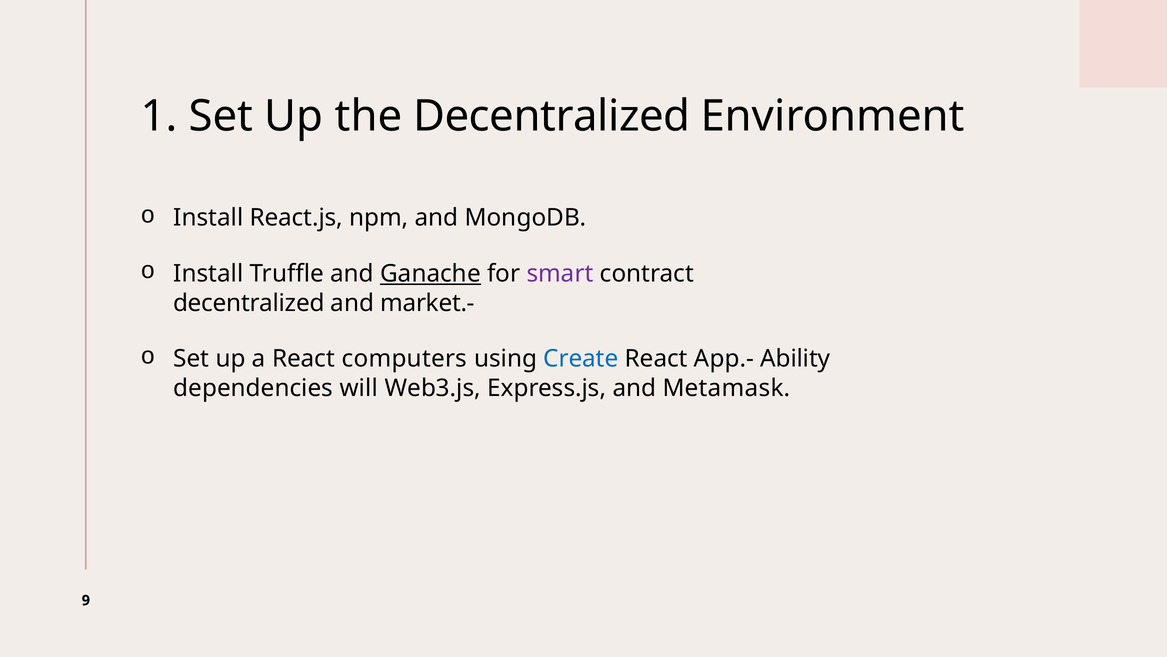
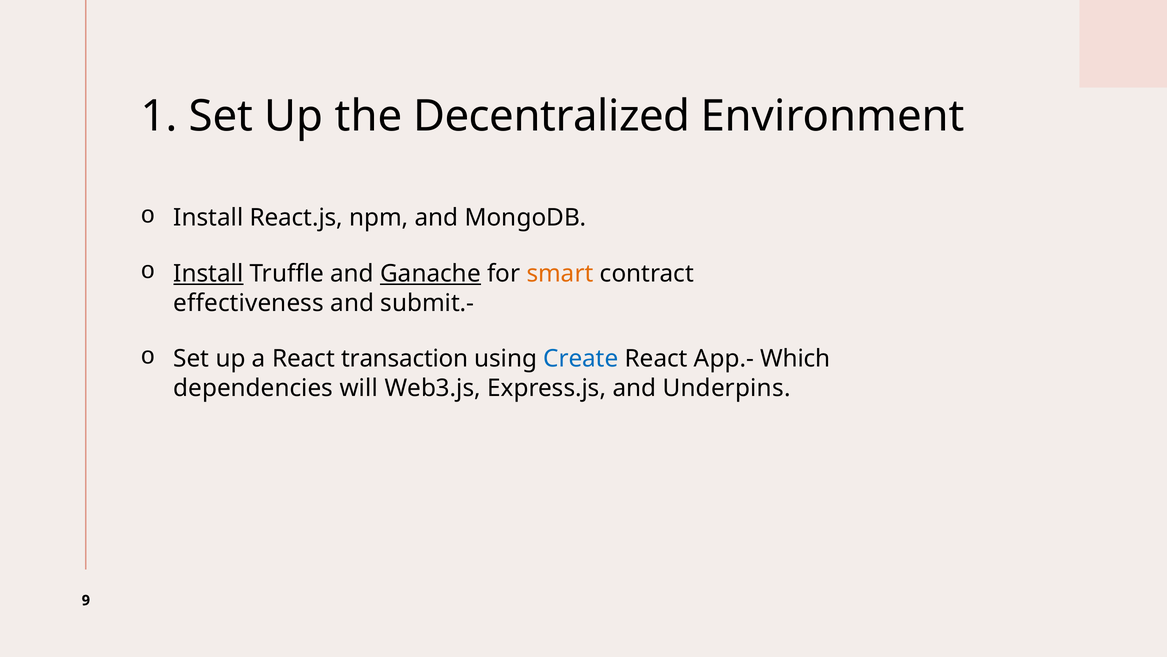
Install at (208, 274) underline: none -> present
smart colour: purple -> orange
decentralized at (249, 303): decentralized -> effectiveness
market.-: market.- -> submit.-
computers: computers -> transaction
Ability: Ability -> Which
Metamask: Metamask -> Underpins
